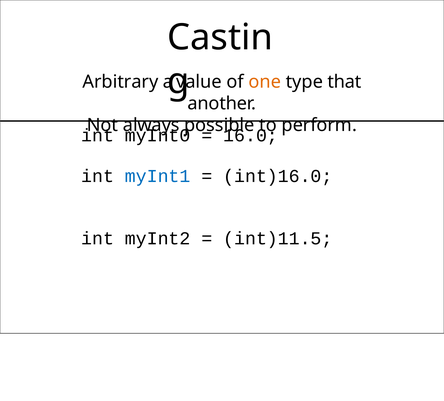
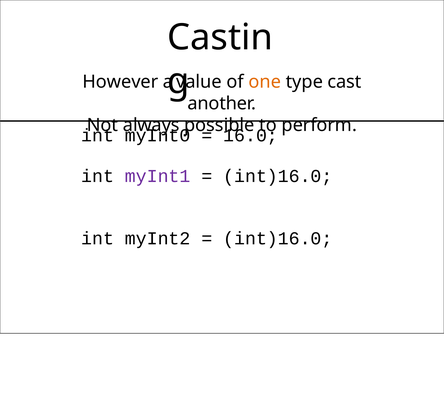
Arbitrary: Arbitrary -> However
that: that -> cast
myInt1 colour: blue -> purple
int)11.5 at (278, 238): int)11.5 -> int)16.0
